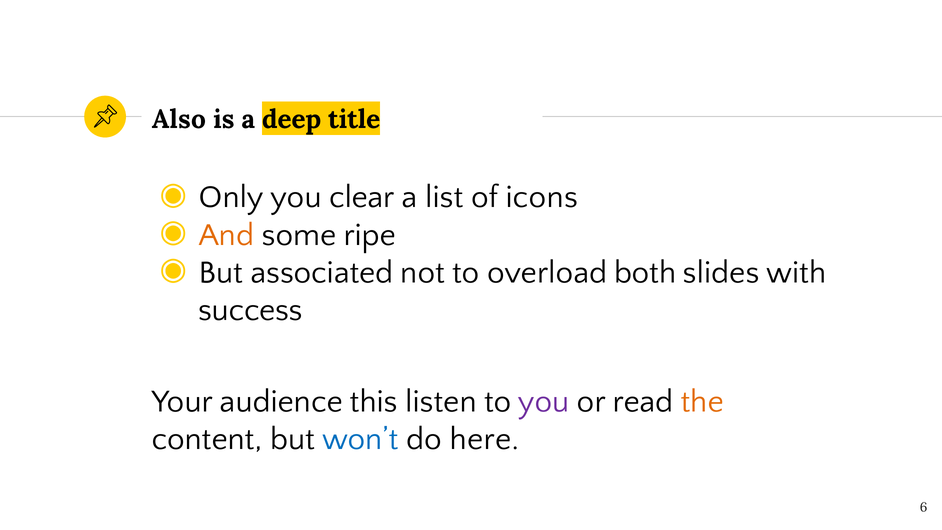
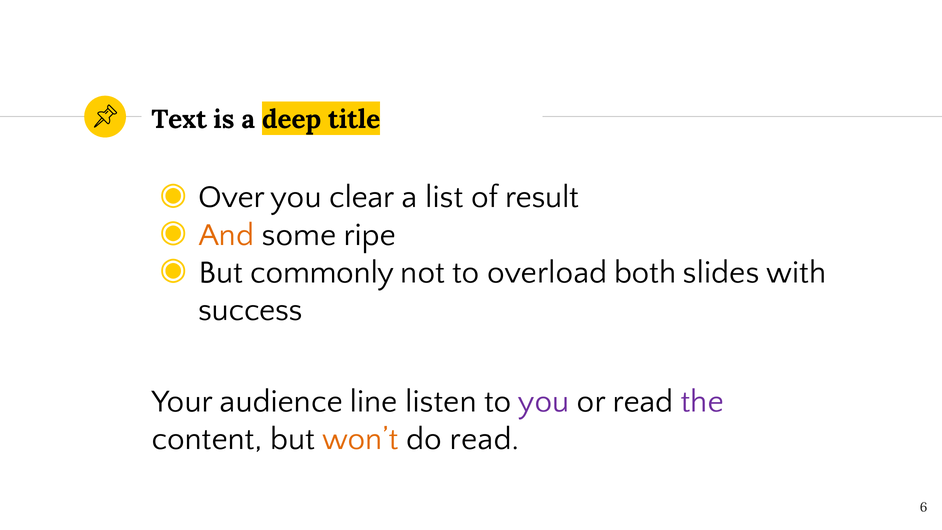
Also: Also -> Text
Only: Only -> Over
icons: icons -> result
associated: associated -> commonly
this: this -> line
the colour: orange -> purple
won’t colour: blue -> orange
do here: here -> read
